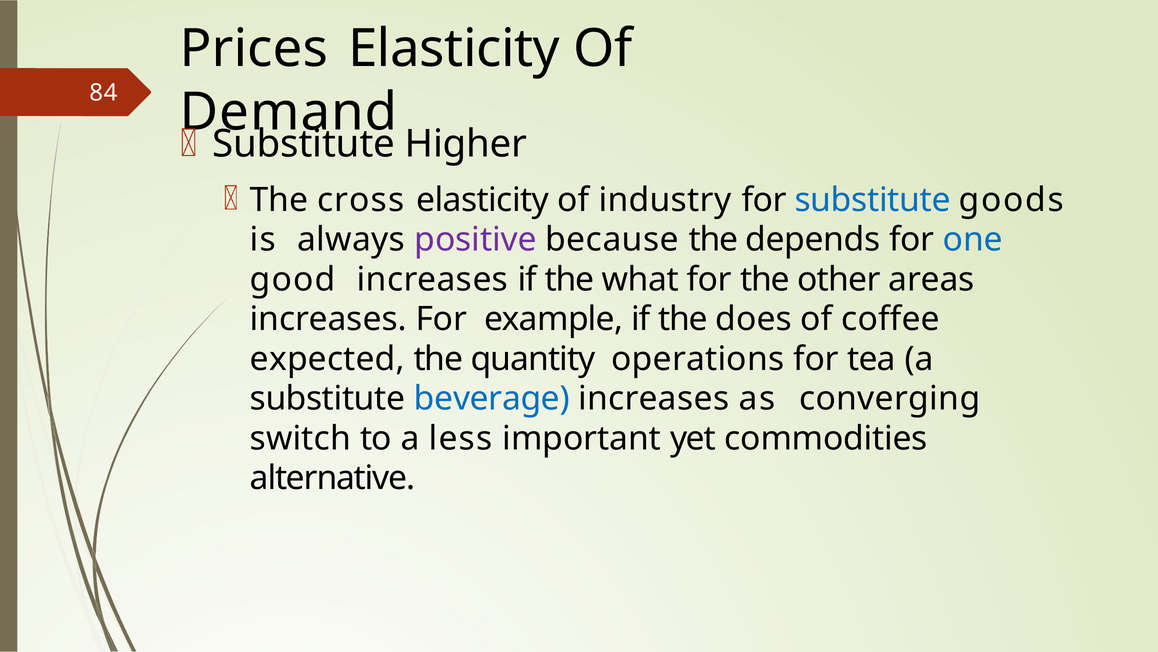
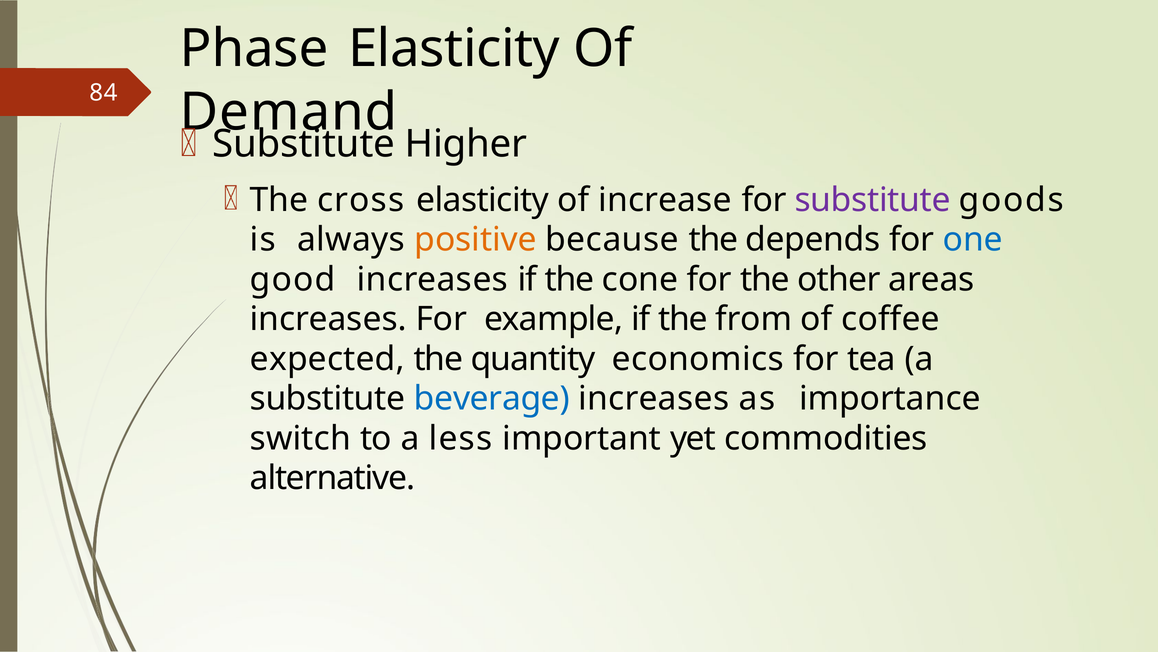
Prices: Prices -> Phase
industry: industry -> increase
substitute at (873, 200) colour: blue -> purple
positive colour: purple -> orange
what: what -> cone
does: does -> from
operations: operations -> economics
converging: converging -> importance
